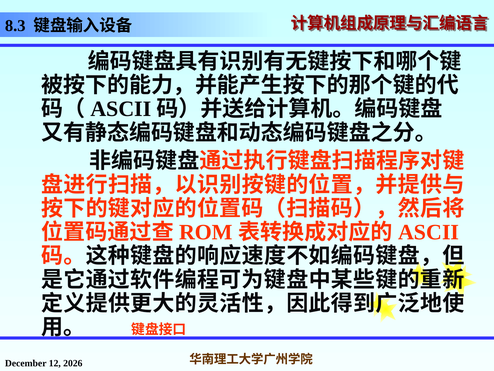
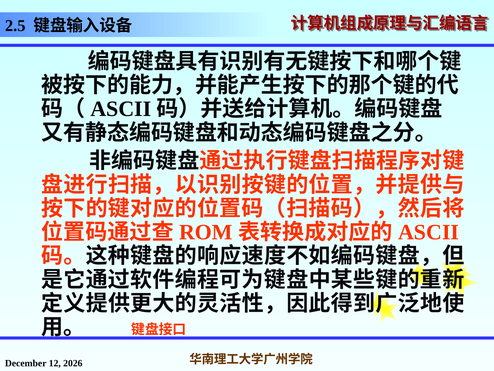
8.3: 8.3 -> 2.5
